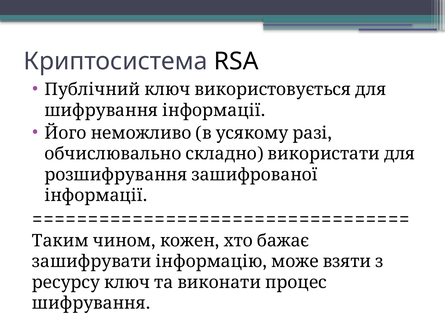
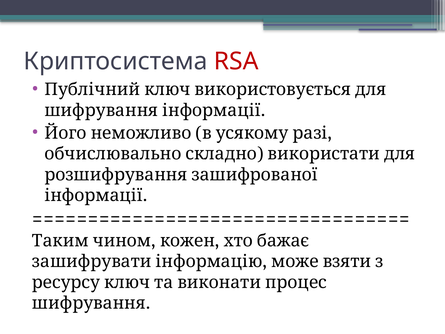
RSA colour: black -> red
